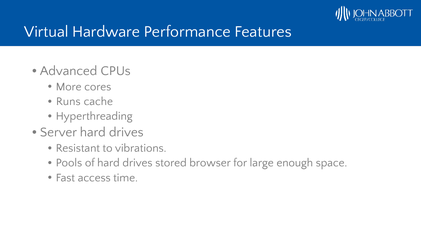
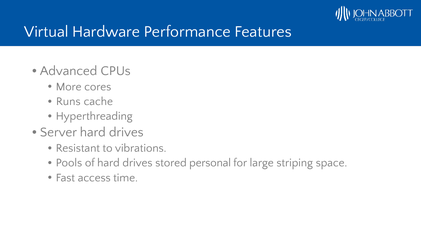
browser: browser -> personal
enough: enough -> striping
